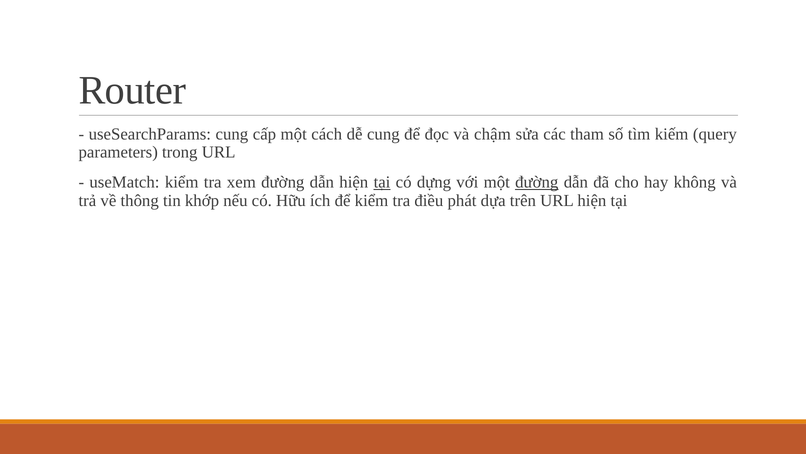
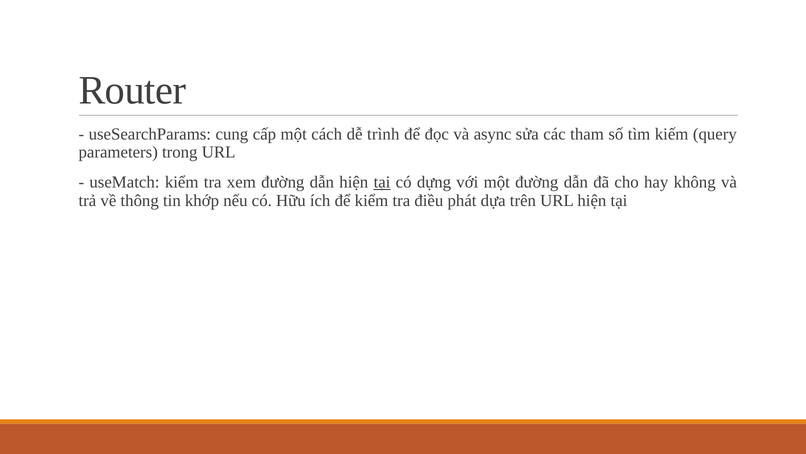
dễ cung: cung -> trình
chậm: chậm -> async
đường at (537, 182) underline: present -> none
